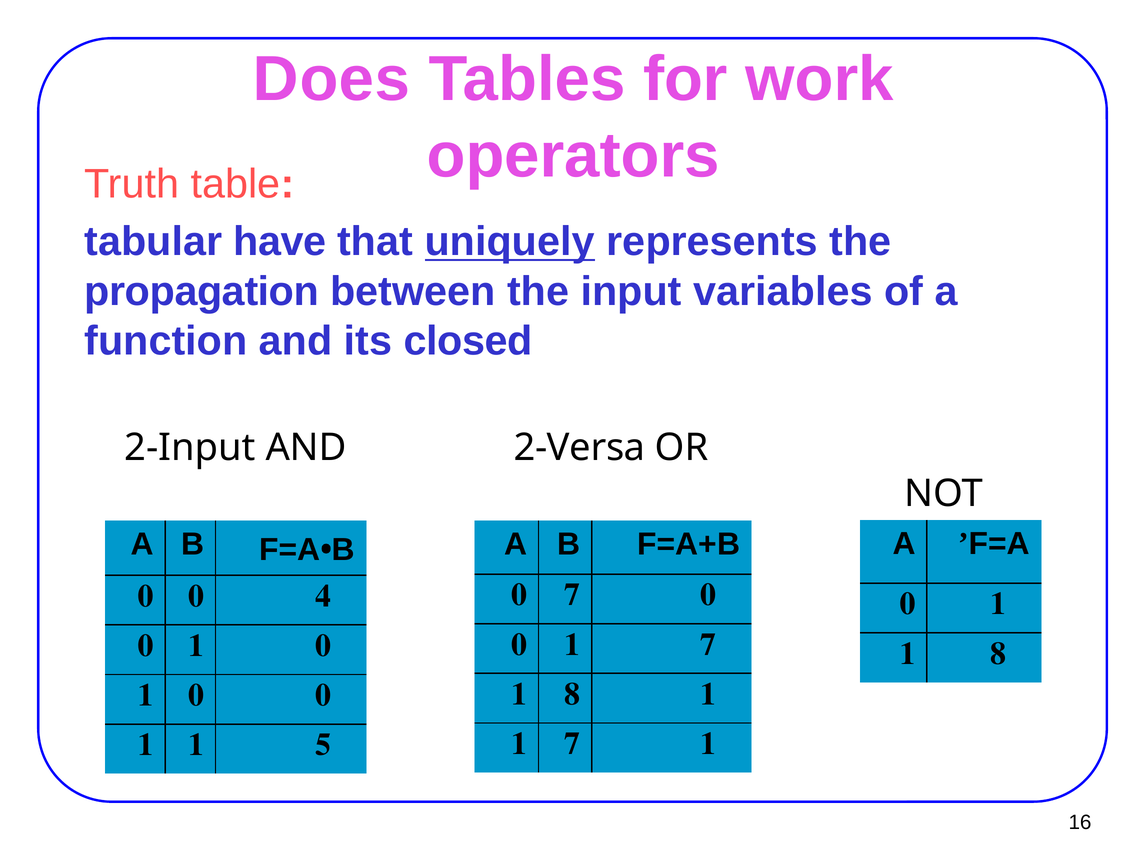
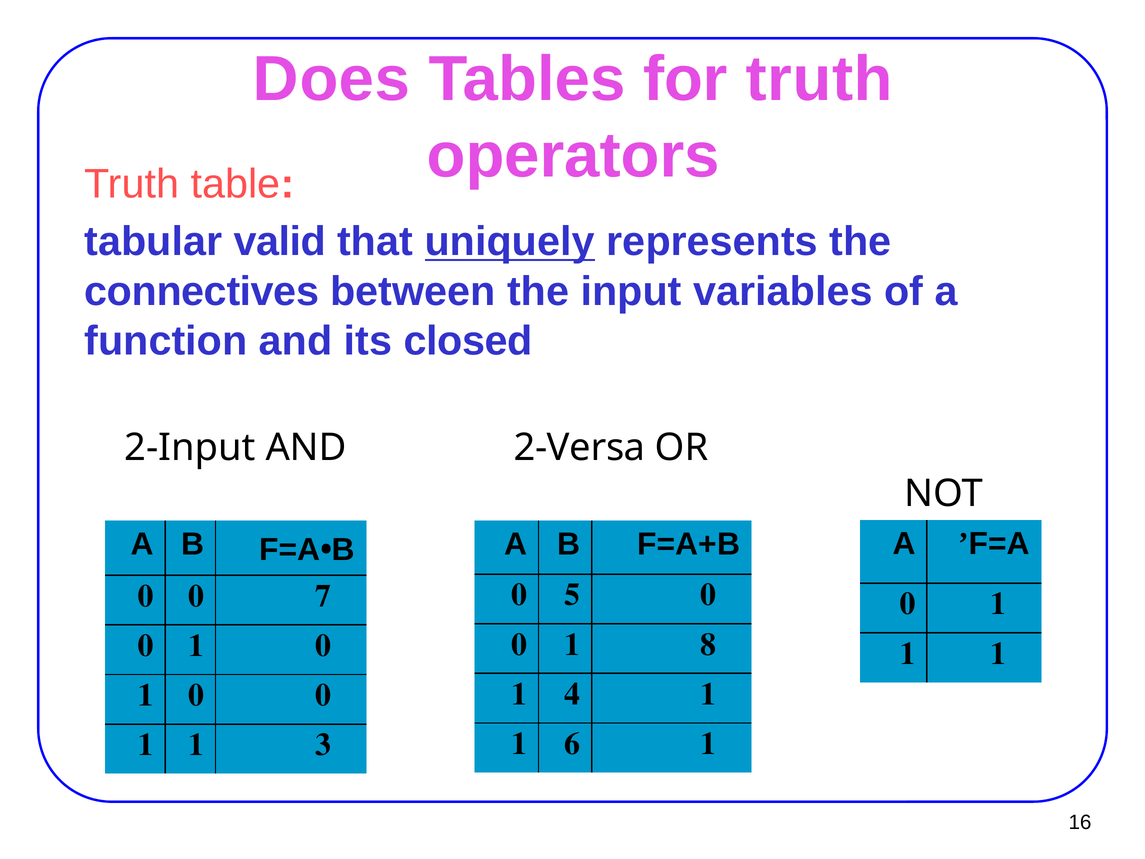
for work: work -> truth
have: have -> valid
propagation: propagation -> connectives
0 7: 7 -> 5
4: 4 -> 7
0 1 7: 7 -> 8
8 at (998, 653): 8 -> 1
8 at (572, 694): 8 -> 4
7 at (572, 744): 7 -> 6
5: 5 -> 3
